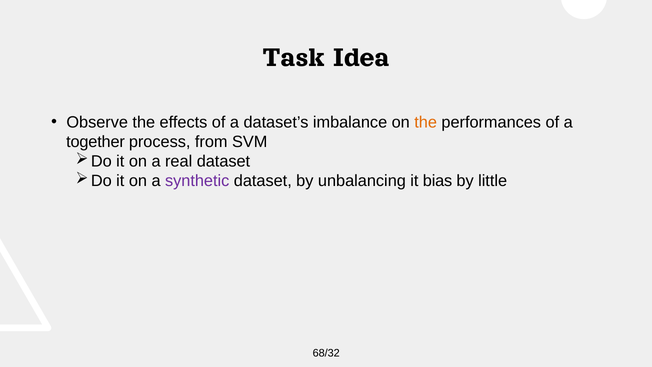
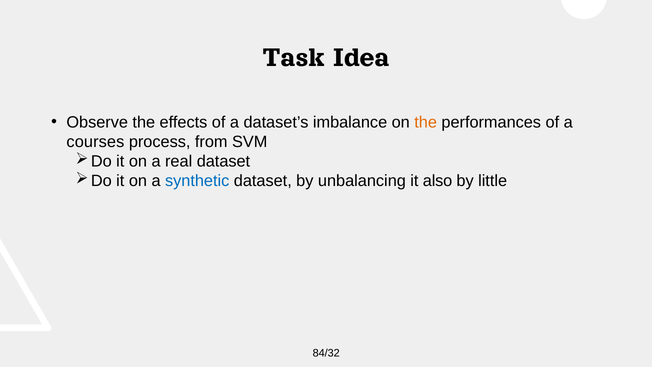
together: together -> courses
synthetic colour: purple -> blue
bias: bias -> also
68/32: 68/32 -> 84/32
